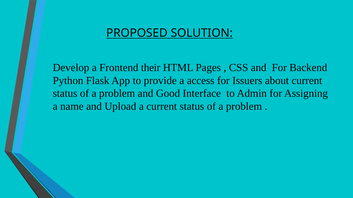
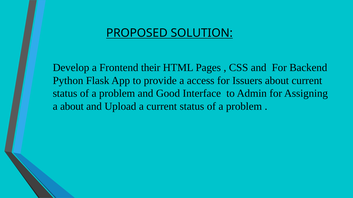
a name: name -> about
